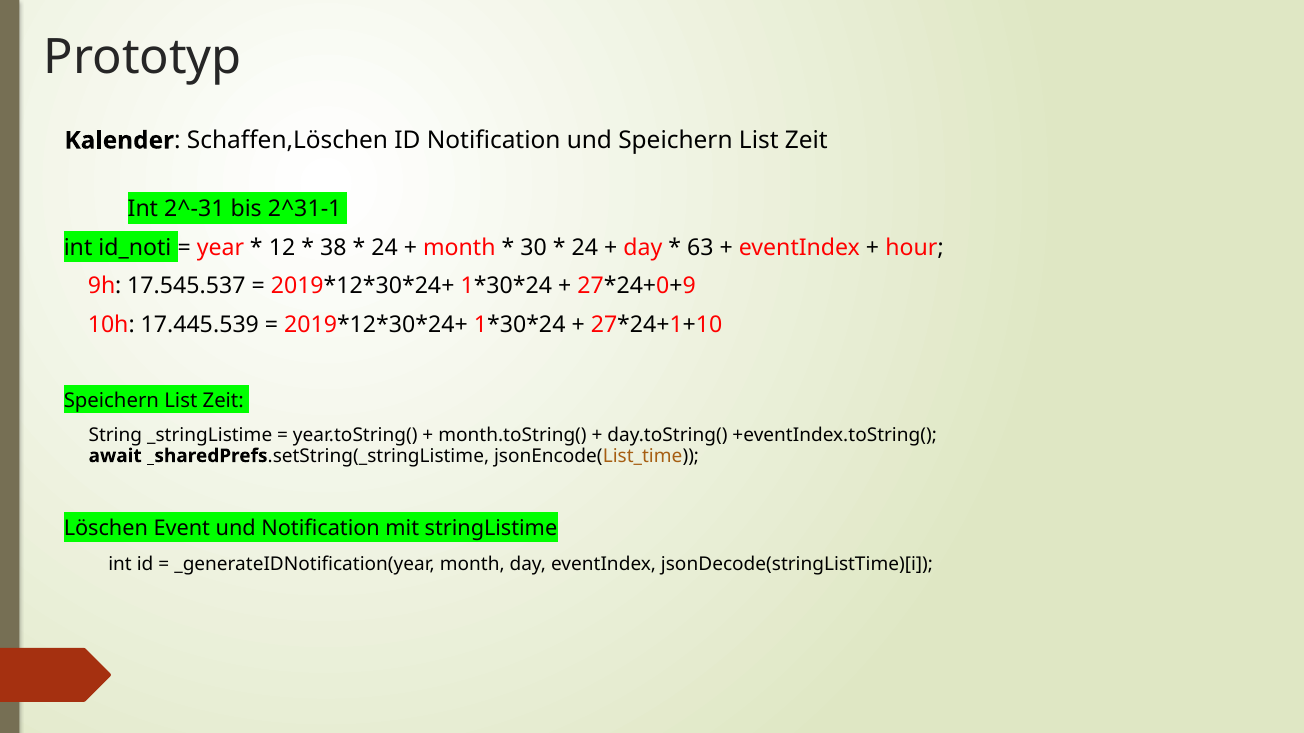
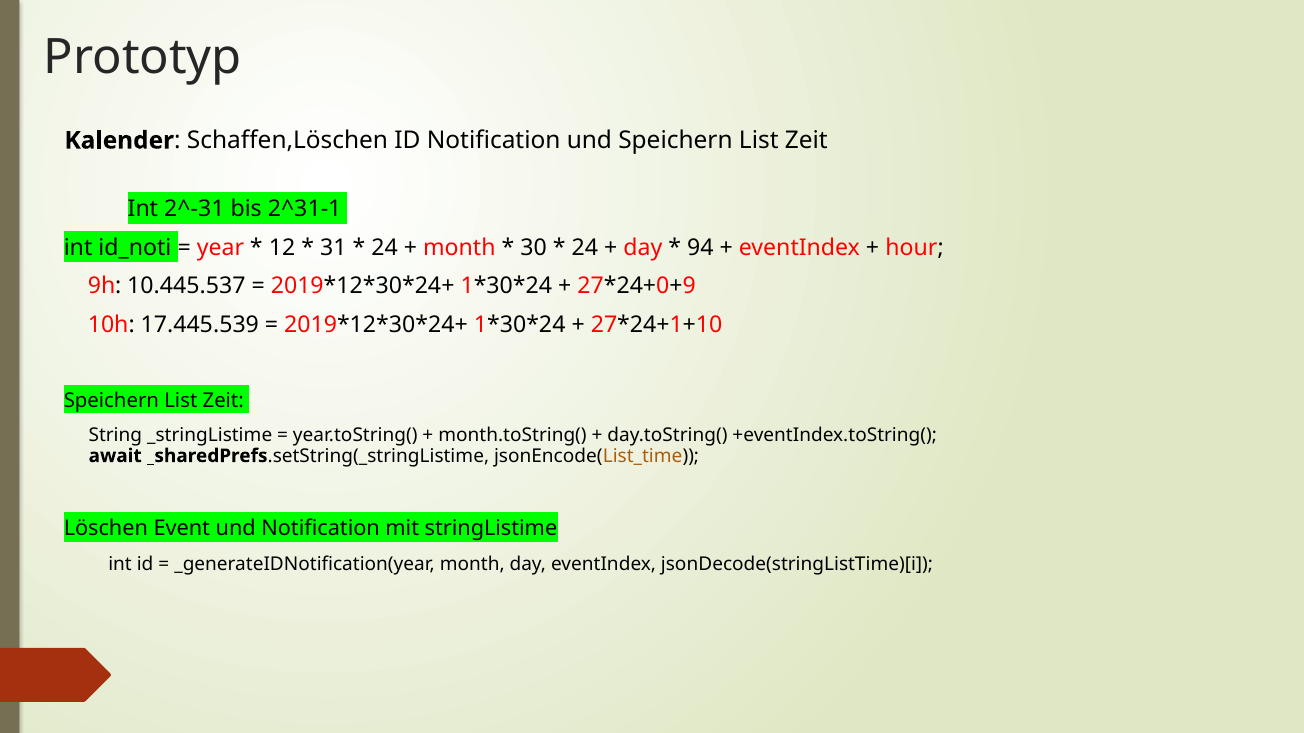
38: 38 -> 31
63: 63 -> 94
17.545.537: 17.545.537 -> 10.445.537
